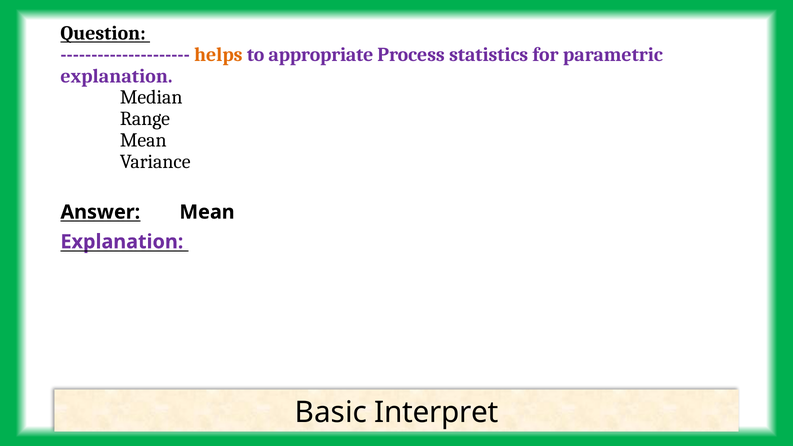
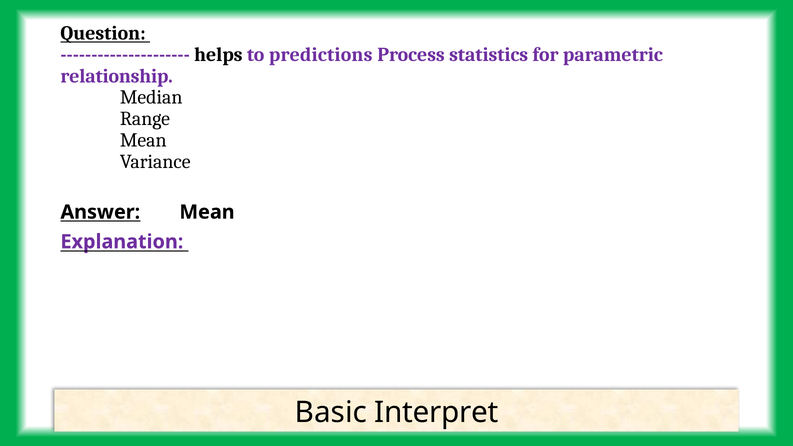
helps colour: orange -> black
appropriate: appropriate -> predictions
explanation at (116, 76): explanation -> relationship
